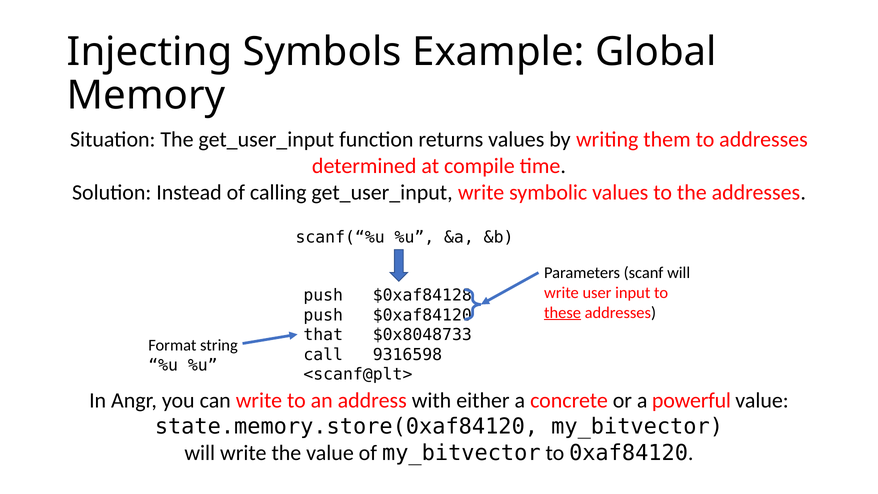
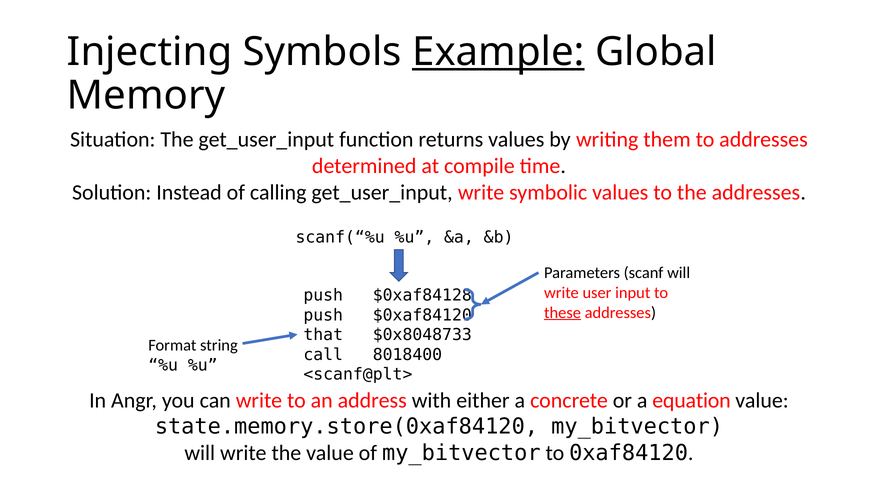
Example underline: none -> present
9316598: 9316598 -> 8018400
powerful: powerful -> equation
